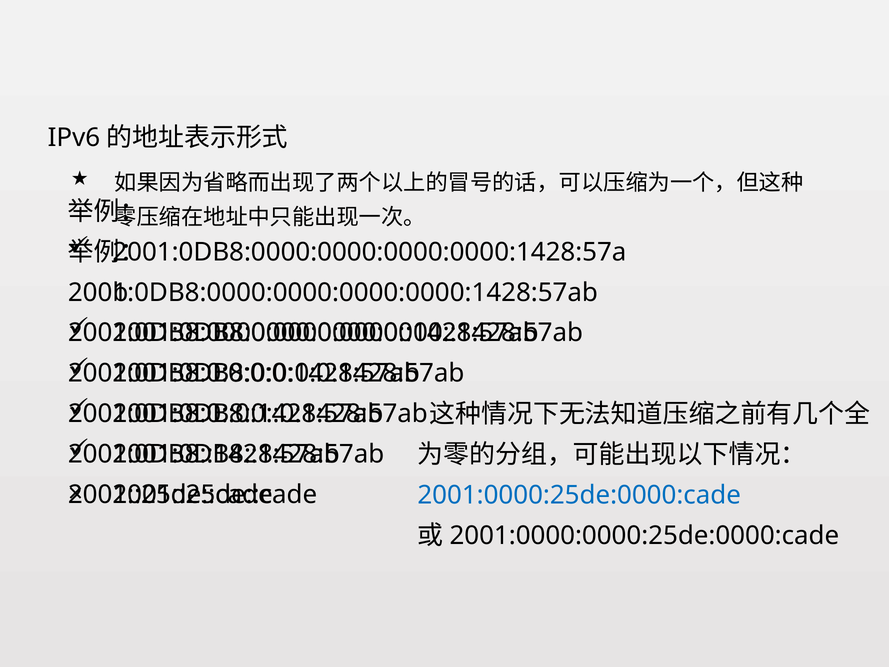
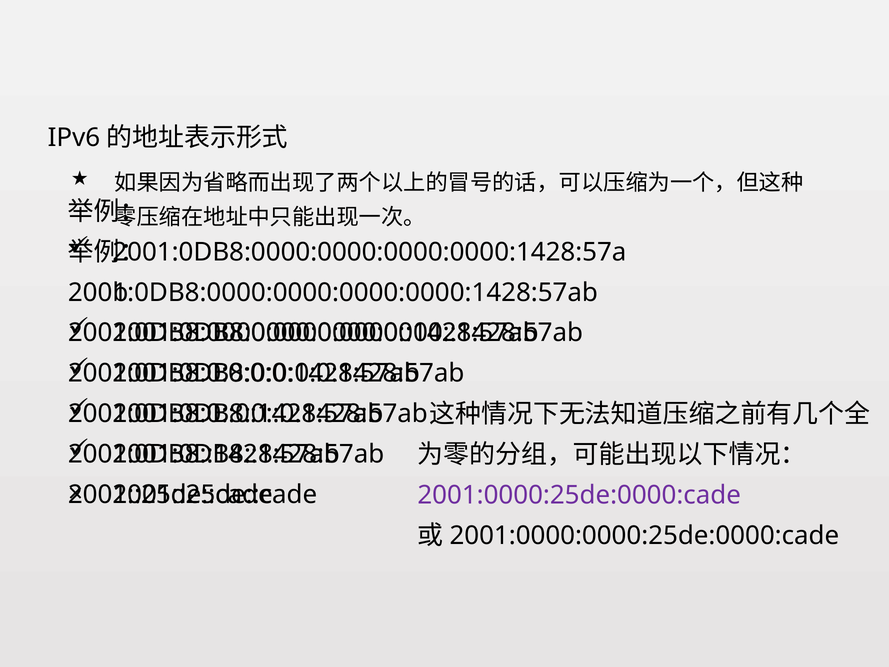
2001:0000:25de:0000:cade colour: blue -> purple
